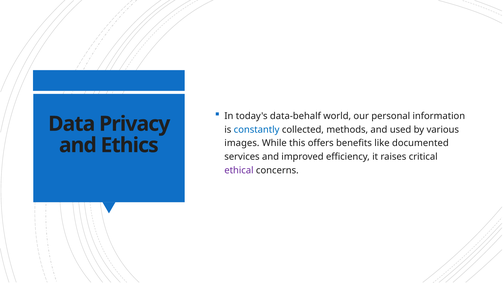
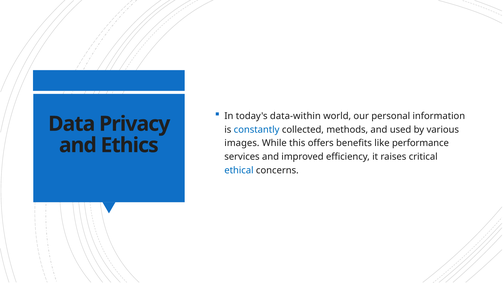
data-behalf: data-behalf -> data-within
documented: documented -> performance
ethical colour: purple -> blue
